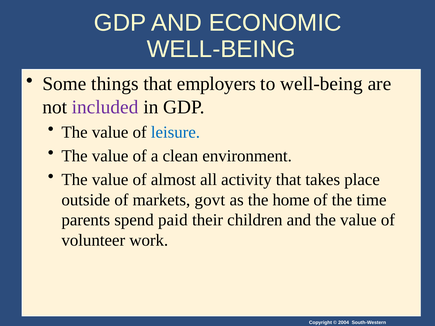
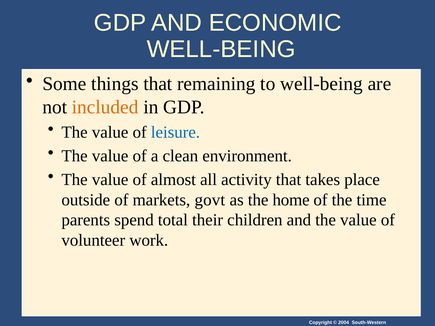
employers: employers -> remaining
included colour: purple -> orange
paid: paid -> total
